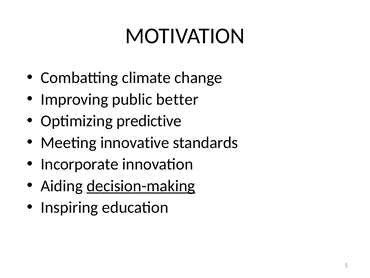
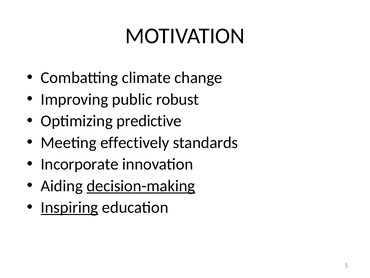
better: better -> robust
innovative: innovative -> effectively
Inspiring underline: none -> present
